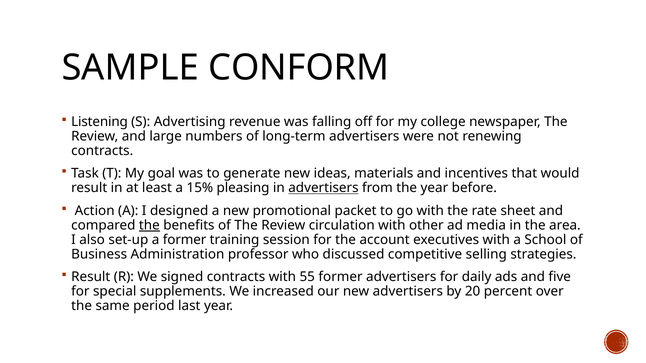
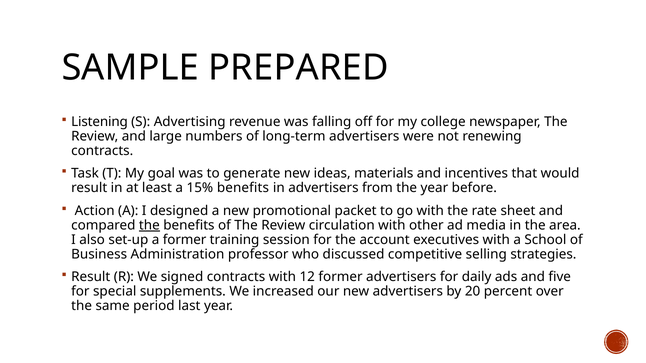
CONFORM: CONFORM -> PREPARED
15% pleasing: pleasing -> benefits
advertisers at (323, 188) underline: present -> none
55: 55 -> 12
